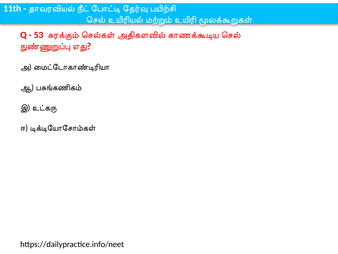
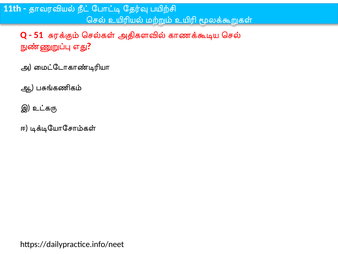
53: 53 -> 51
